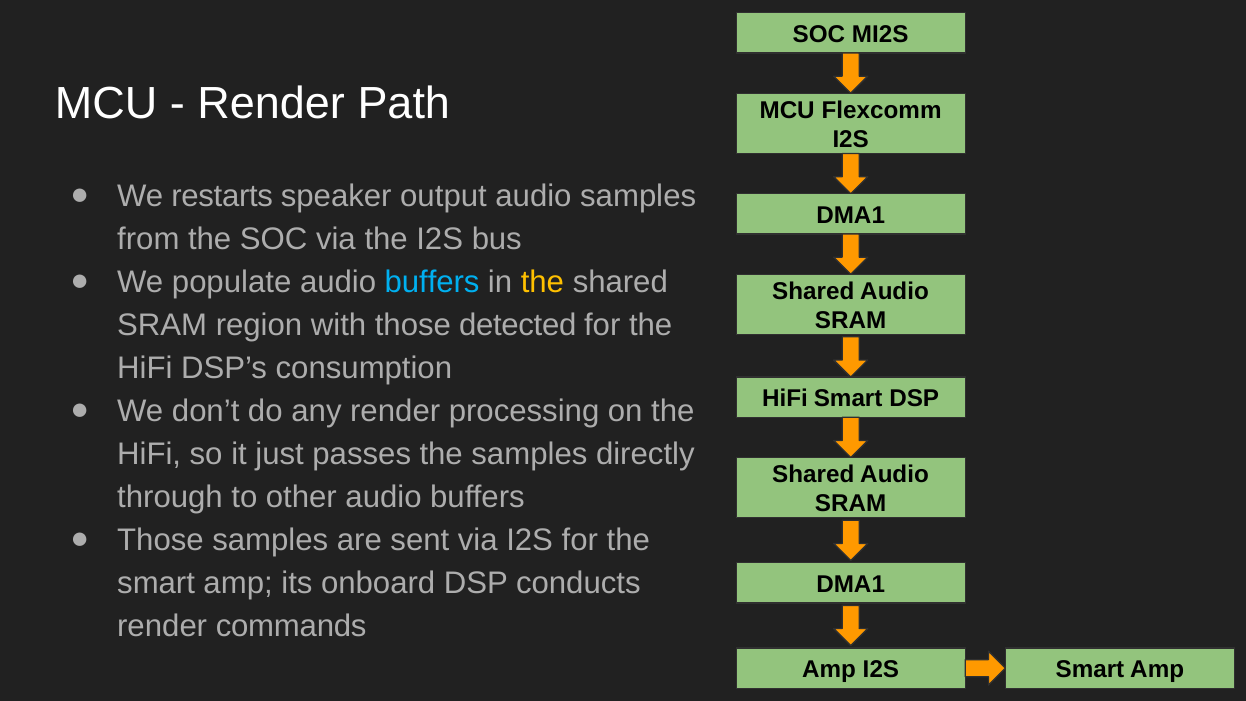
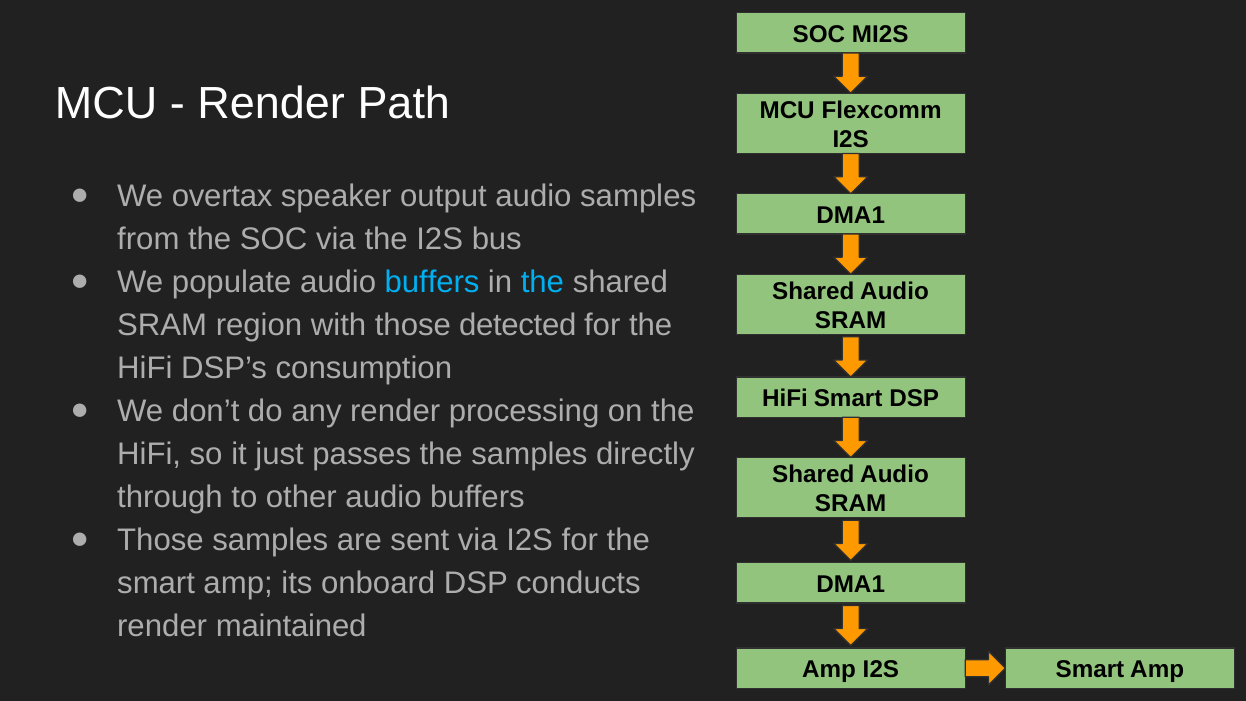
restarts: restarts -> overtax
the at (542, 282) colour: yellow -> light blue
commands: commands -> maintained
